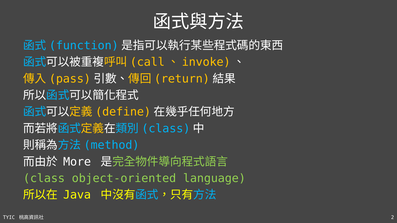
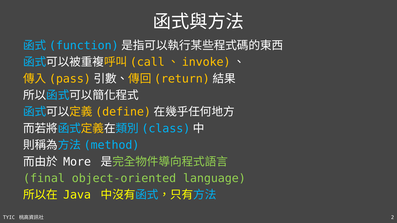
class: class -> final
